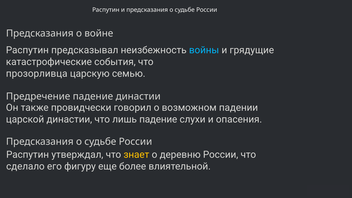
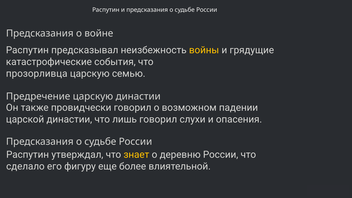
войны colour: light blue -> yellow
Предречение падение: падение -> царскую
лишь падение: падение -> говорил
